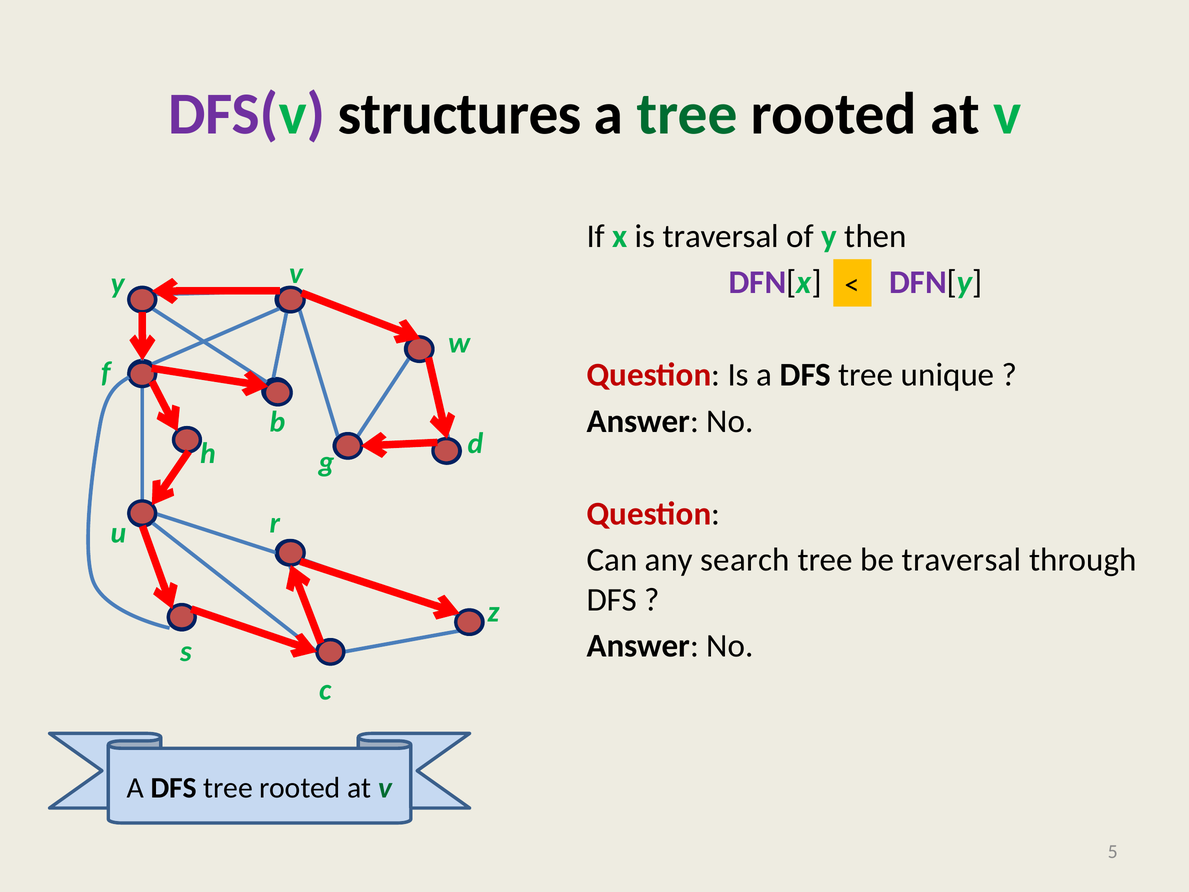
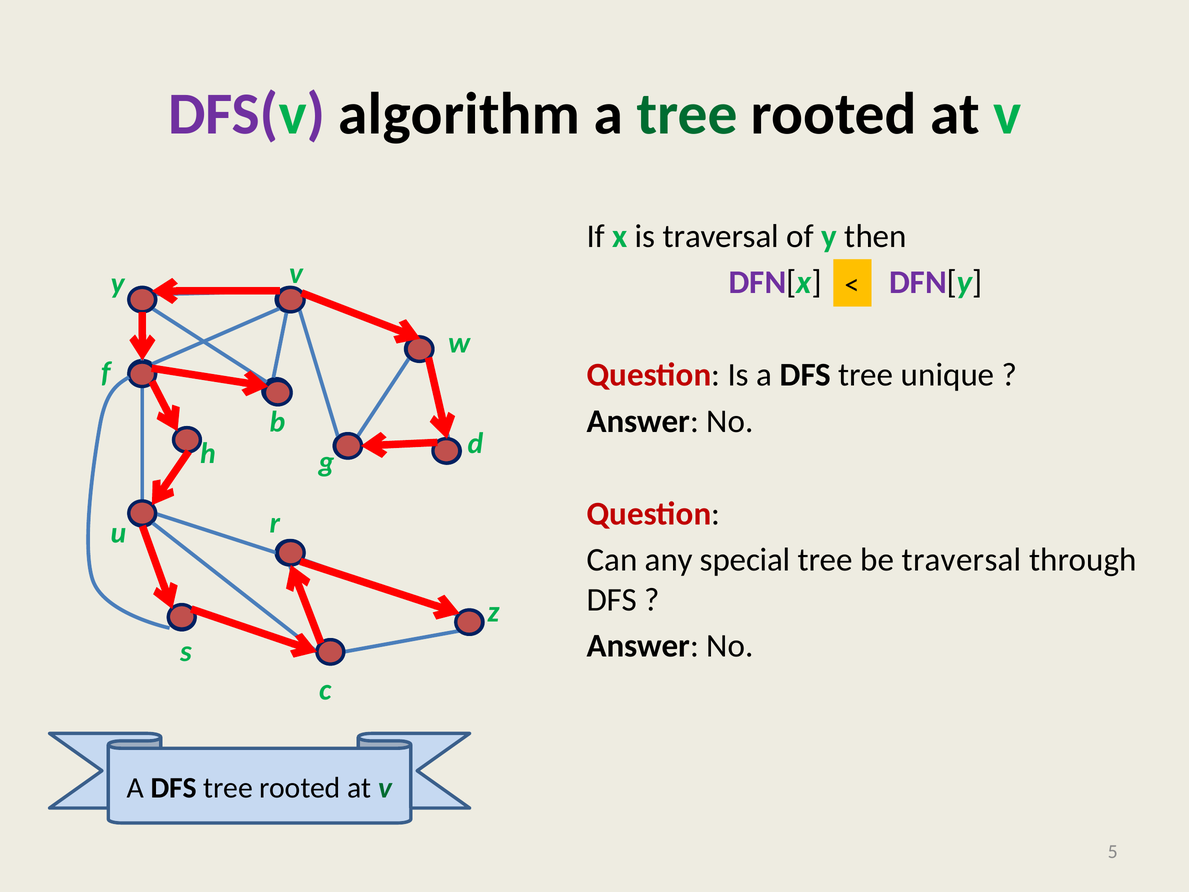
structures: structures -> algorithm
search: search -> special
